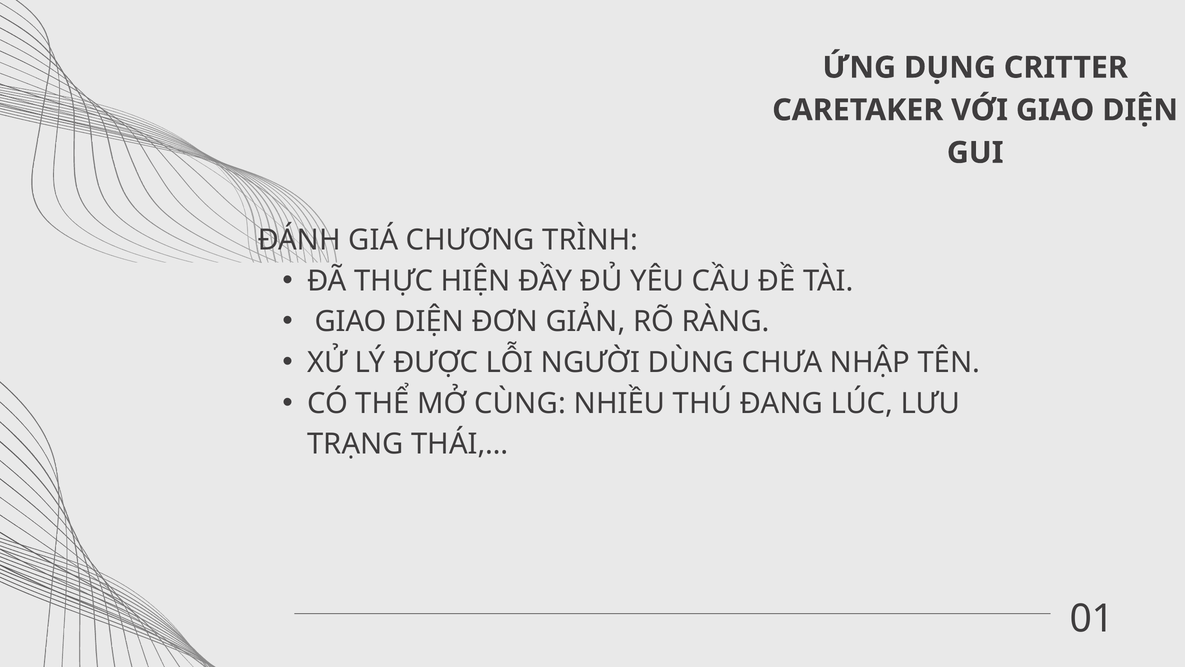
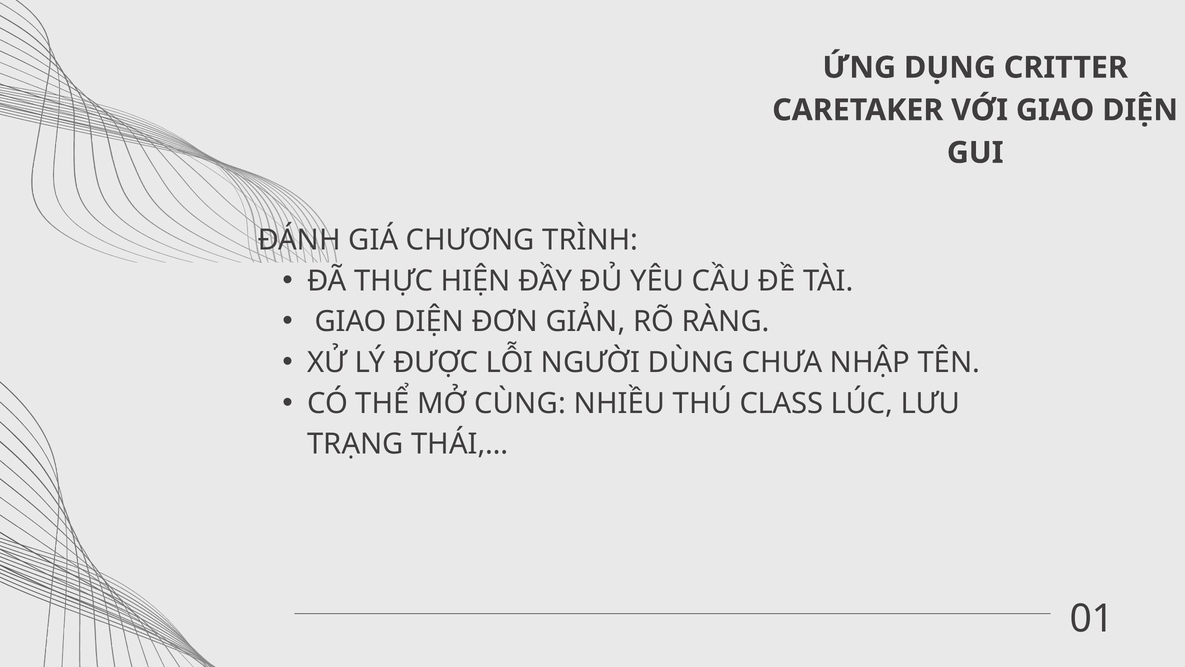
ĐANG: ĐANG -> CLASS
